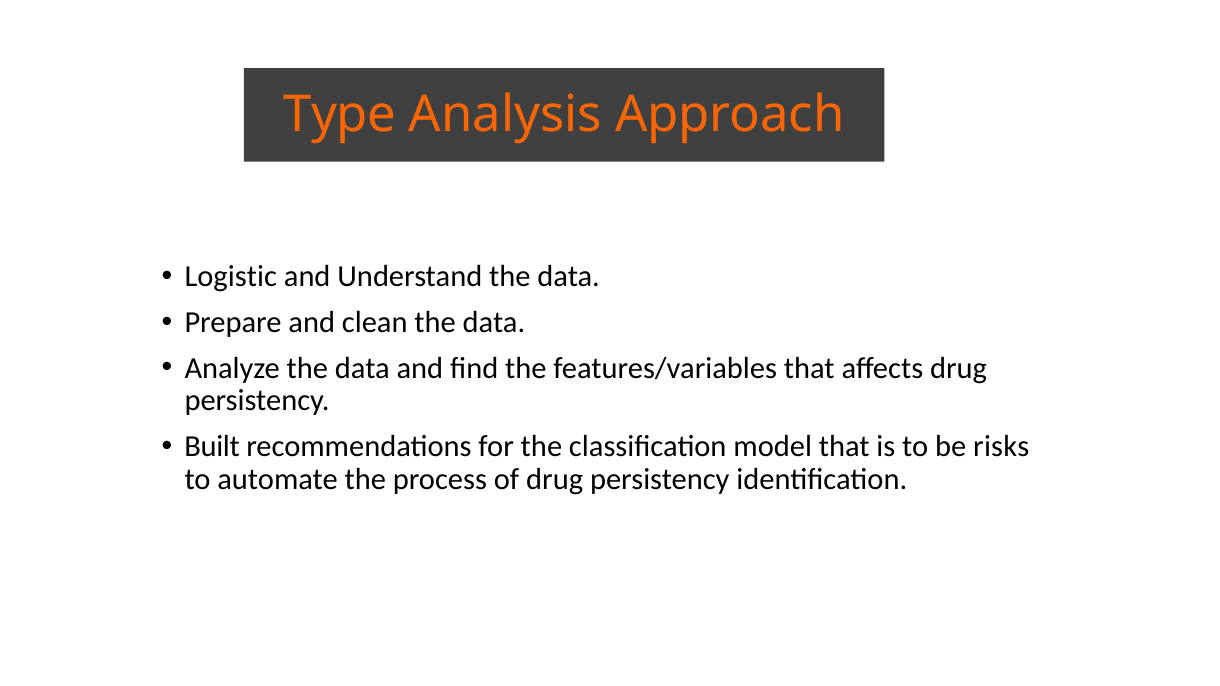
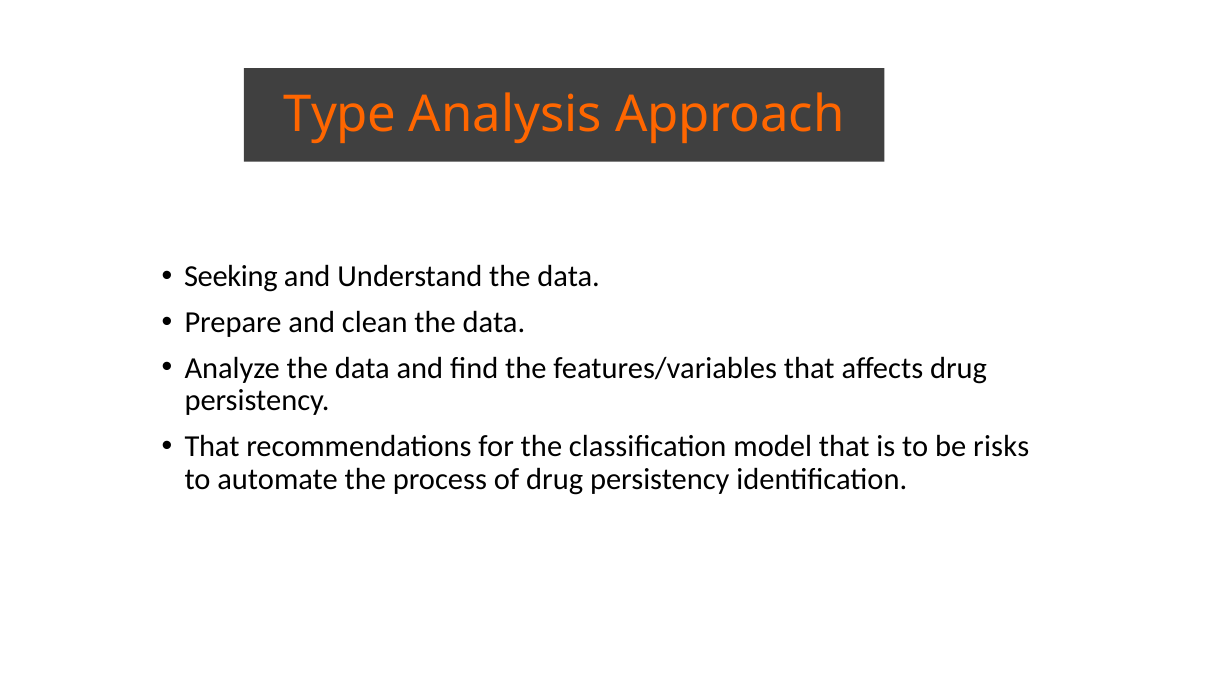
Logistic: Logistic -> Seeking
Built at (212, 447): Built -> That
